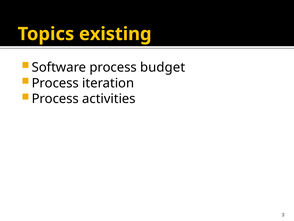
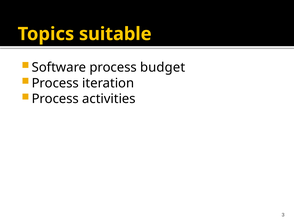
existing: existing -> suitable
